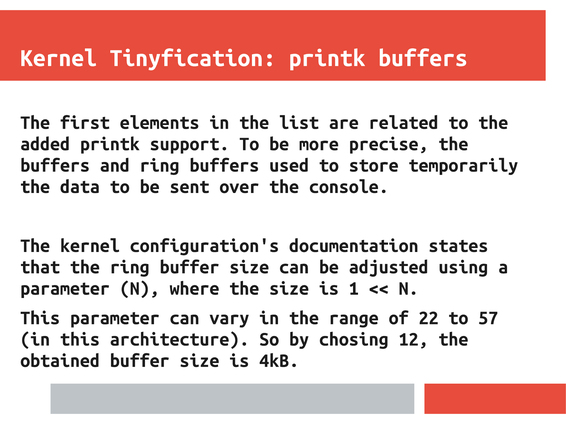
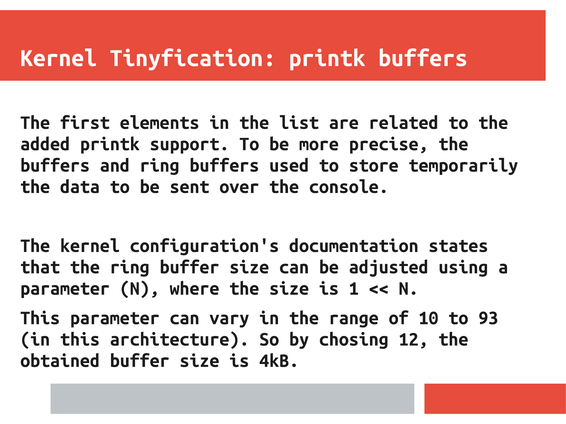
22: 22 -> 10
57: 57 -> 93
